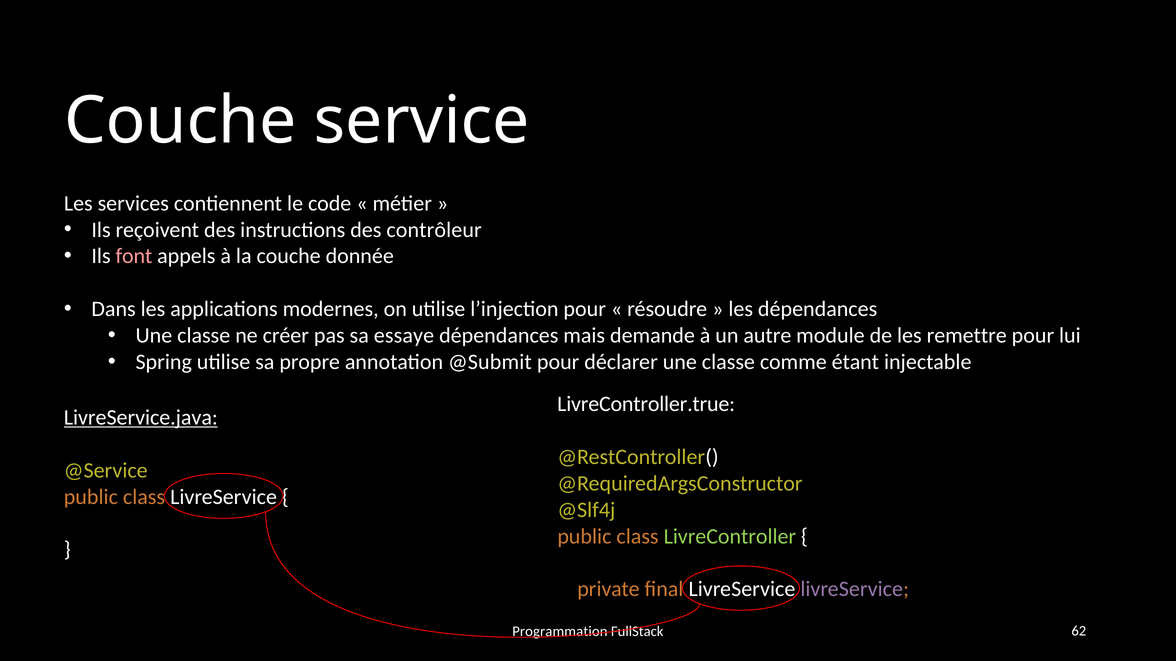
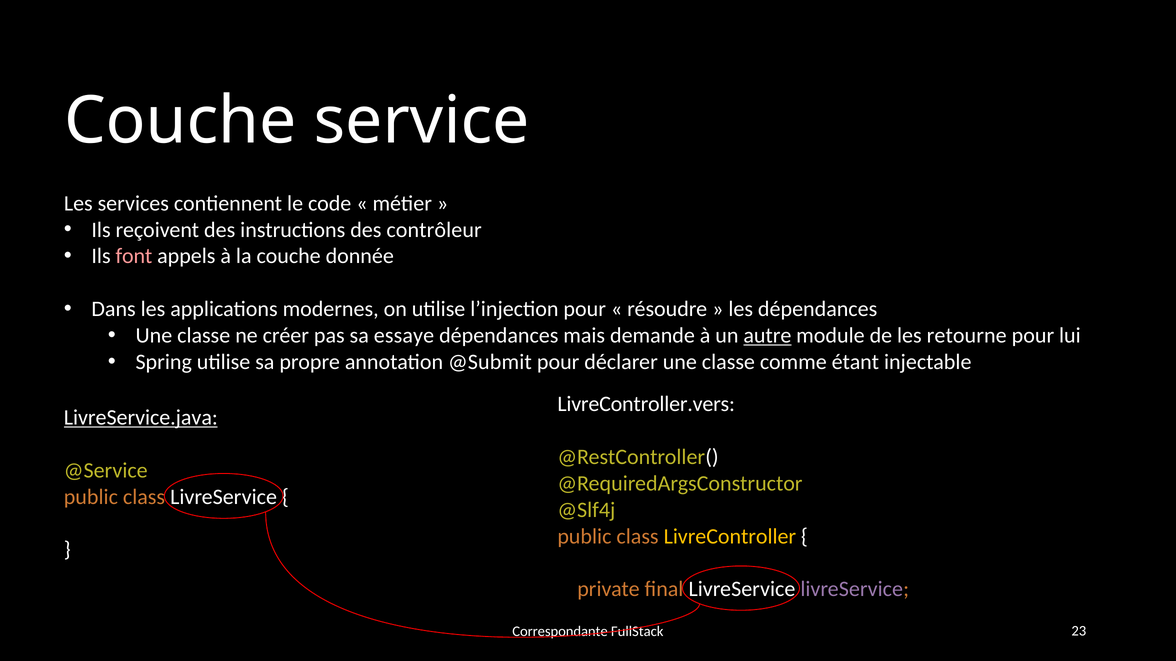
autre underline: none -> present
remettre: remettre -> retourne
LivreController.true: LivreController.true -> LivreController.vers
LivreController colour: light green -> yellow
Programmation: Programmation -> Correspondante
62: 62 -> 23
